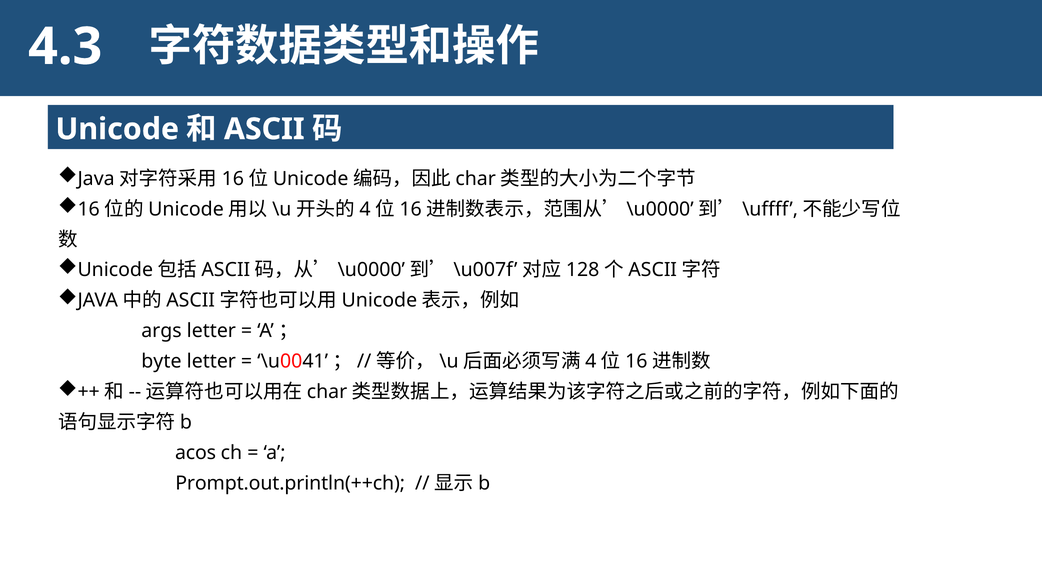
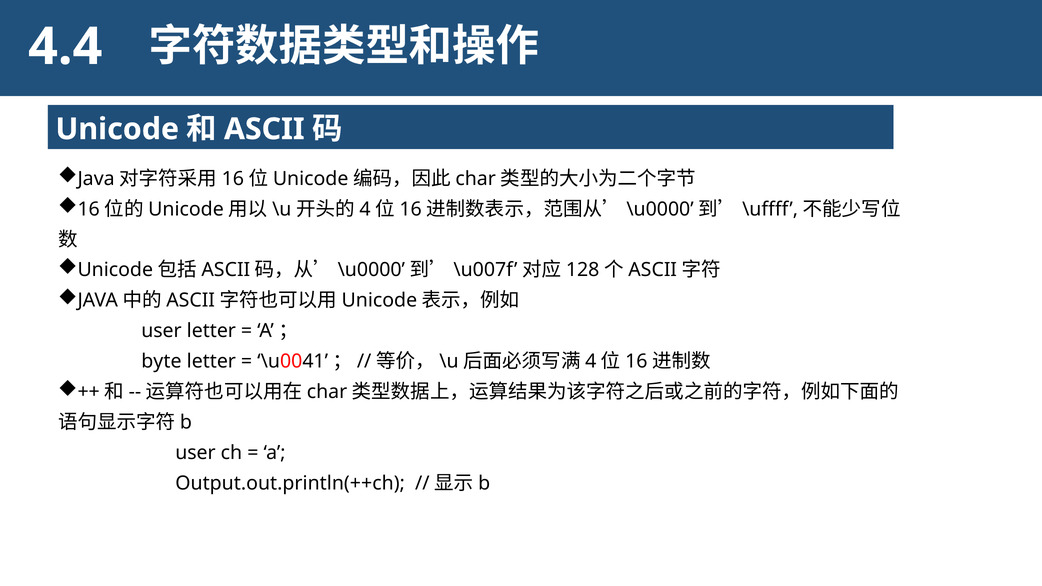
4.3: 4.3 -> 4.4
args at (161, 331): args -> user
acos at (196, 453): acos -> user
Prompt.out.println(++ch: Prompt.out.println(++ch -> Output.out.println(++ch
